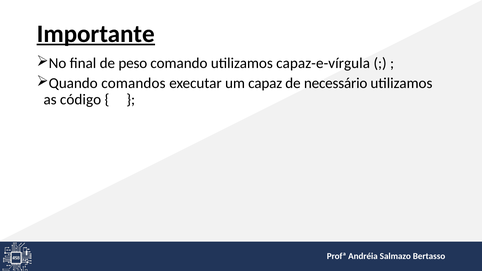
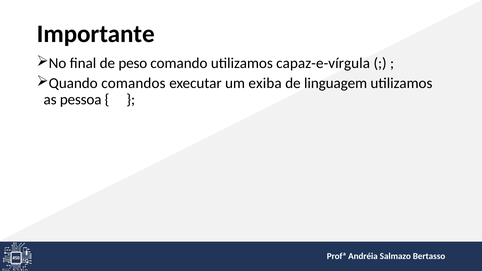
Importante underline: present -> none
capaz: capaz -> exiba
necessário: necessário -> linguagem
código: código -> pessoa
